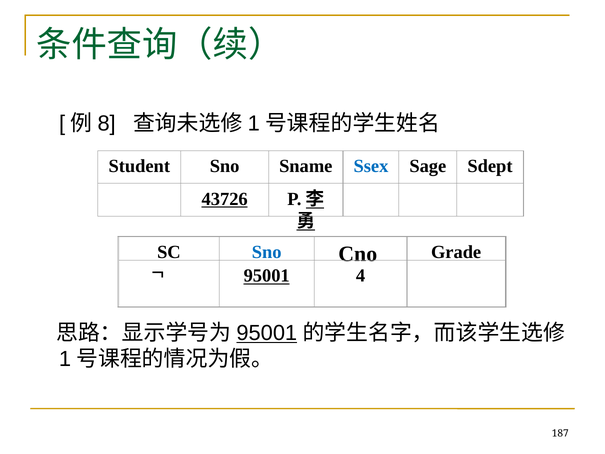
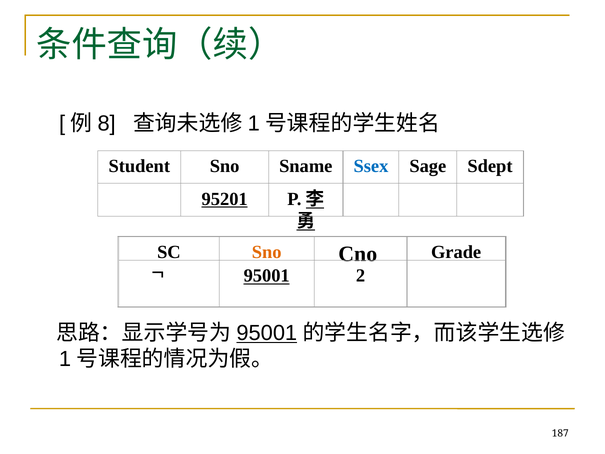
43726: 43726 -> 95201
Sno at (267, 252) colour: blue -> orange
4: 4 -> 2
